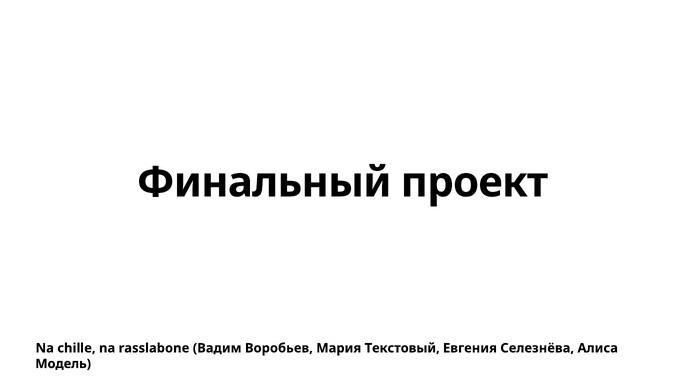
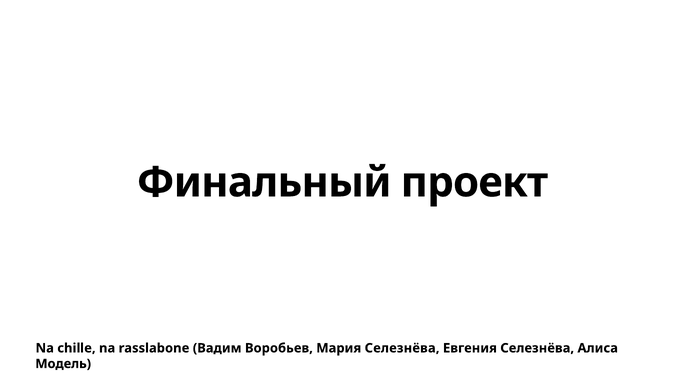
Мария Текстовый: Текстовый -> Селезнёва
